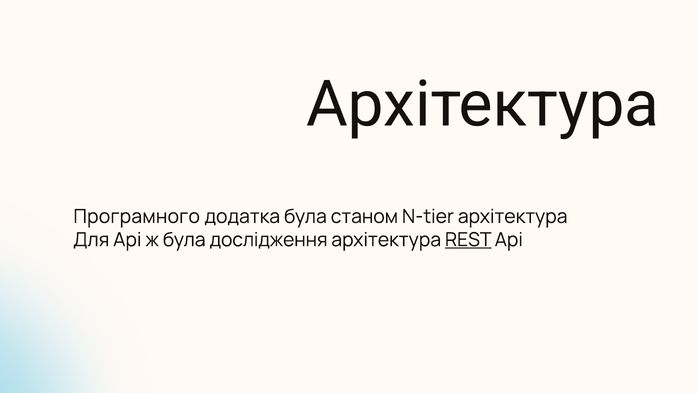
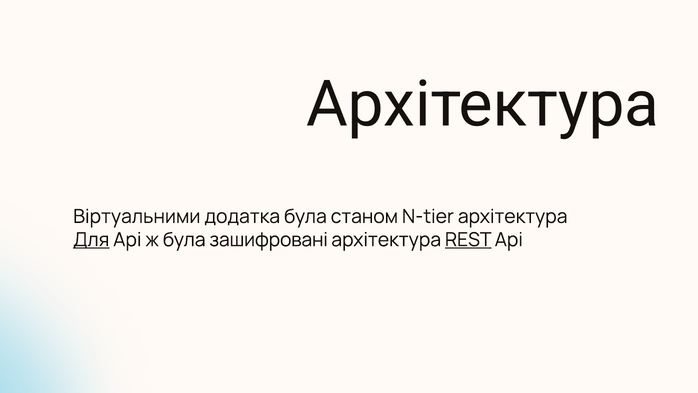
Програмного: Програмного -> Віртуальними
Для underline: none -> present
дослідження: дослідження -> зашифровані
